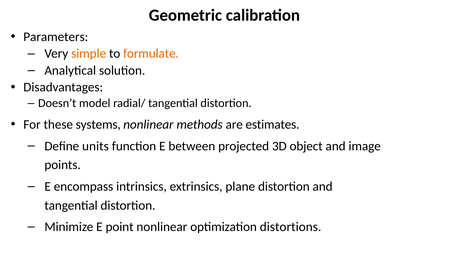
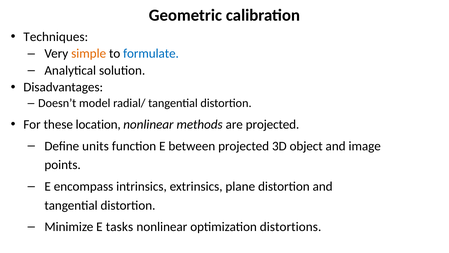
Parameters: Parameters -> Techniques
formulate colour: orange -> blue
systems: systems -> location
are estimates: estimates -> projected
point: point -> tasks
